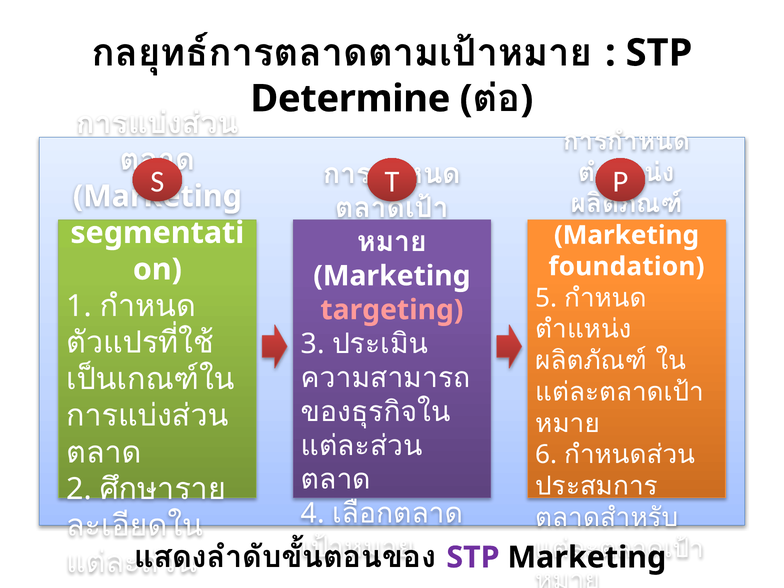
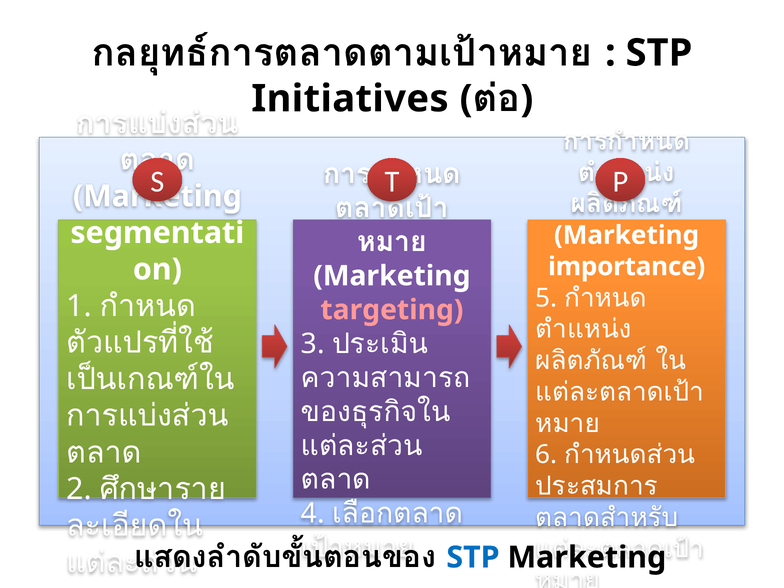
Determine: Determine -> Initiatives
foundation: foundation -> importance
STP at (473, 557) colour: purple -> blue
